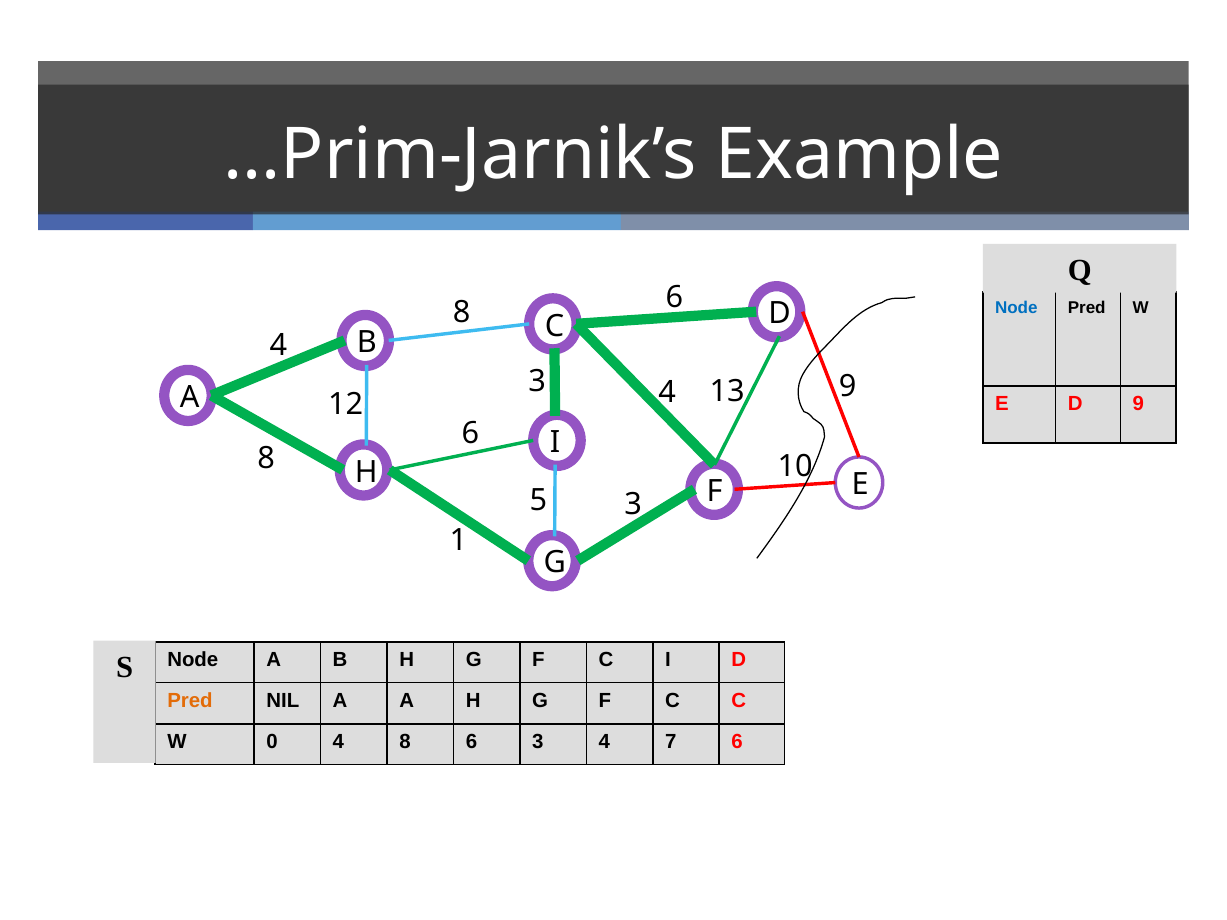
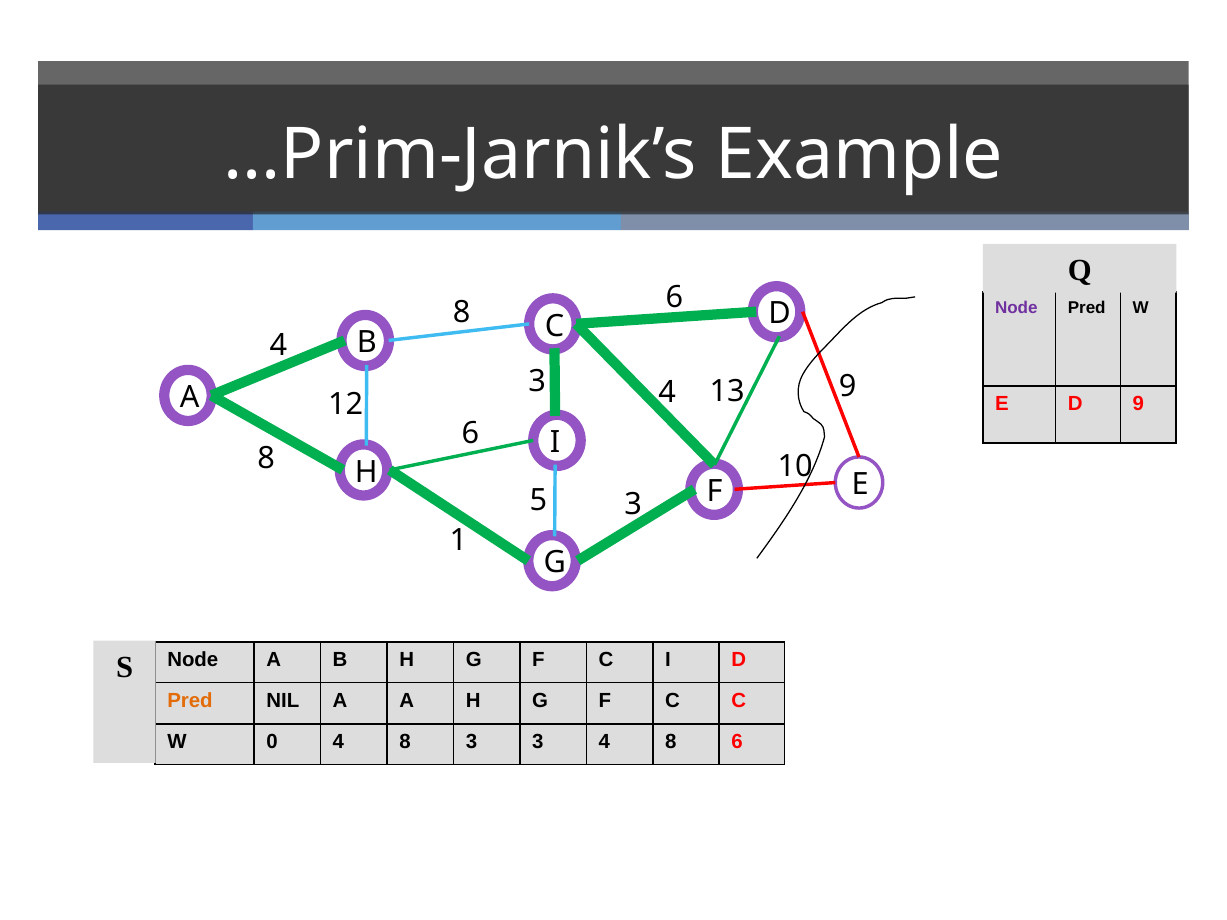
Node at (1016, 308) colour: blue -> purple
4 8 6: 6 -> 3
3 4 7: 7 -> 8
